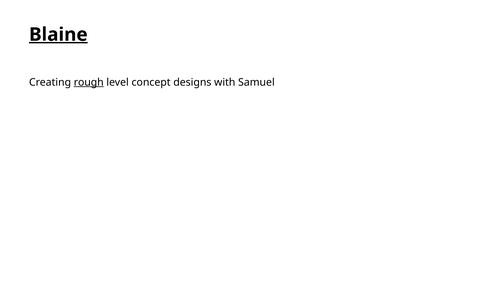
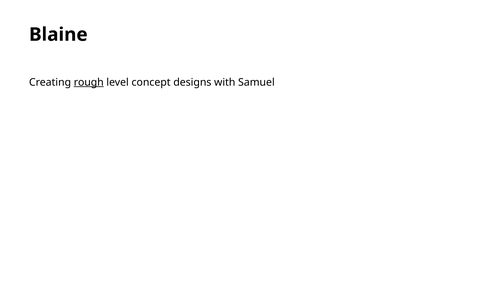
Blaine underline: present -> none
